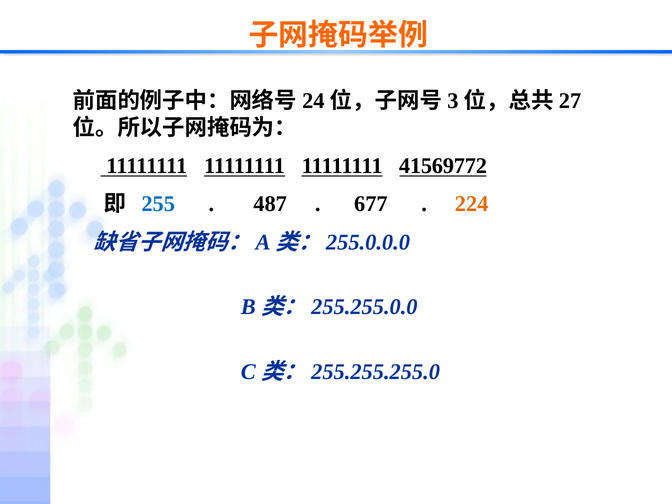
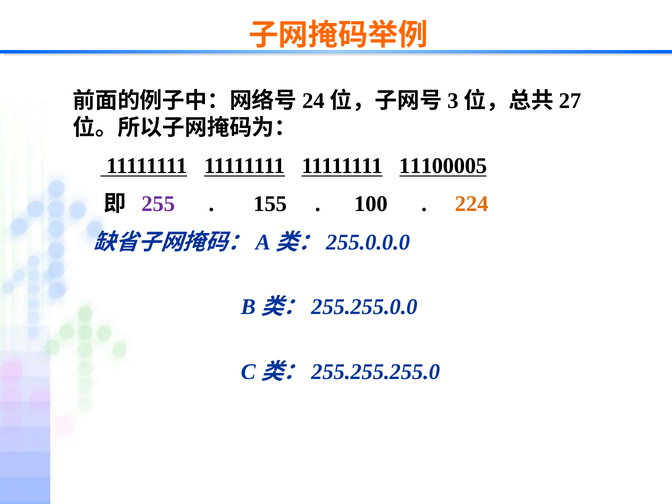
41569772: 41569772 -> 11100005
255 colour: blue -> purple
487: 487 -> 155
677: 677 -> 100
